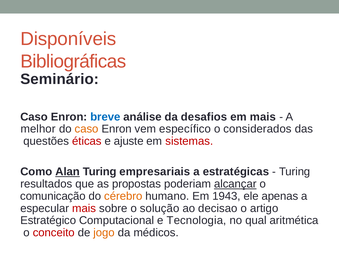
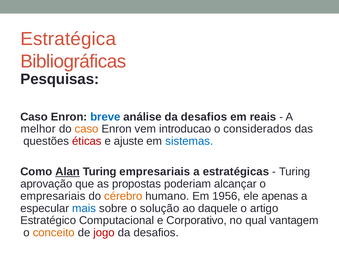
Disponíveis: Disponíveis -> Estratégica
Seminário: Seminário -> Pesquisas
em mais: mais -> reais
específico: específico -> introducao
sistemas colour: red -> blue
resultados: resultados -> aprovação
alcançar underline: present -> none
comunicação at (53, 196): comunicação -> empresariais
1943: 1943 -> 1956
mais at (84, 209) colour: red -> blue
decisao: decisao -> daquele
Tecnologia: Tecnologia -> Corporativo
aritmética: aritmética -> vantagem
conceito colour: red -> orange
jogo colour: orange -> red
médicos at (156, 233): médicos -> desafios
